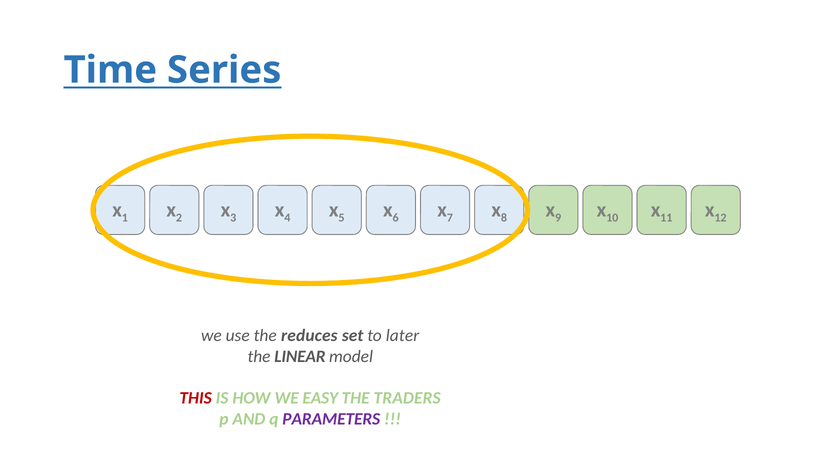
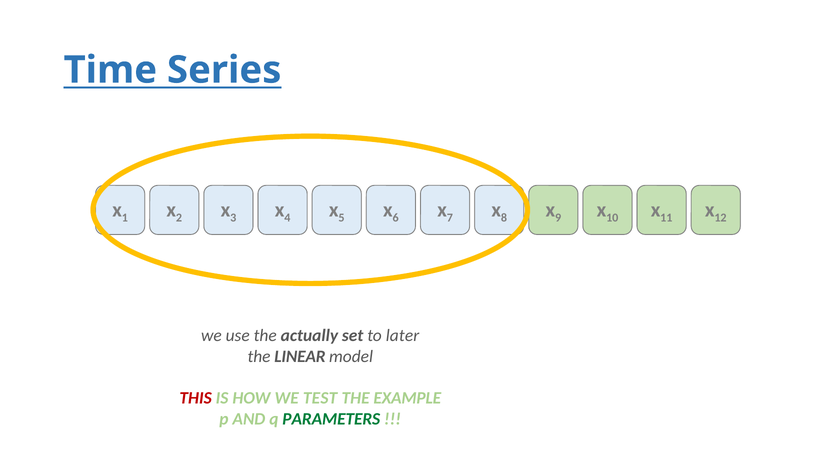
reduces: reduces -> actually
EASY: EASY -> TEST
TRADERS: TRADERS -> EXAMPLE
PARAMETERS colour: purple -> green
